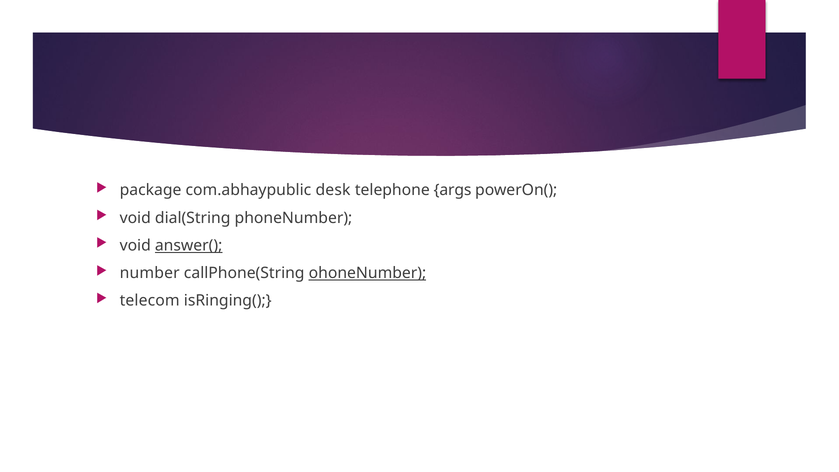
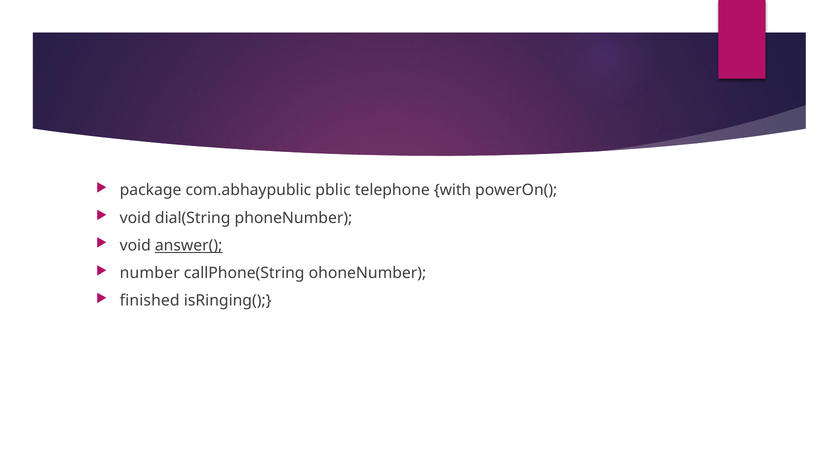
desk: desk -> pblic
args: args -> with
ohoneNumber underline: present -> none
telecom: telecom -> finished
